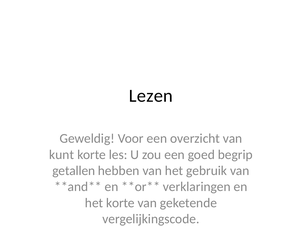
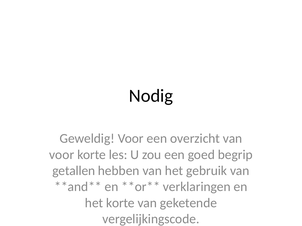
Lezen: Lezen -> Nodig
kunt at (62, 155): kunt -> voor
